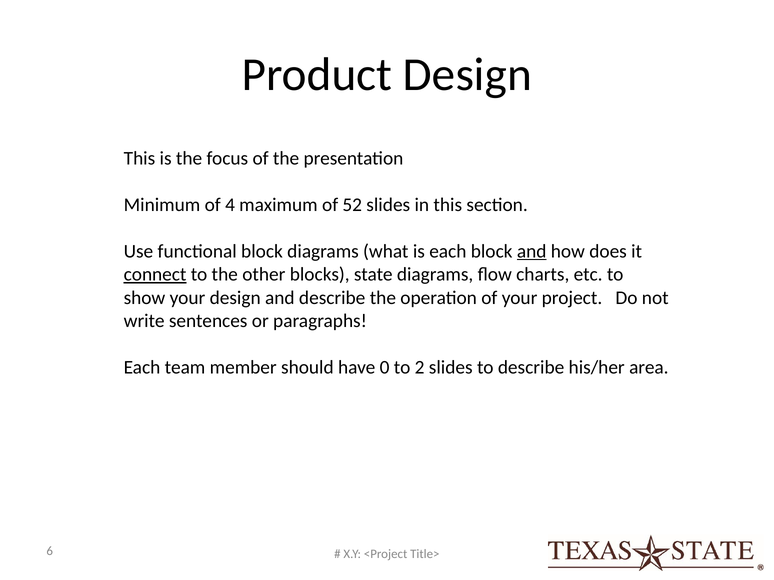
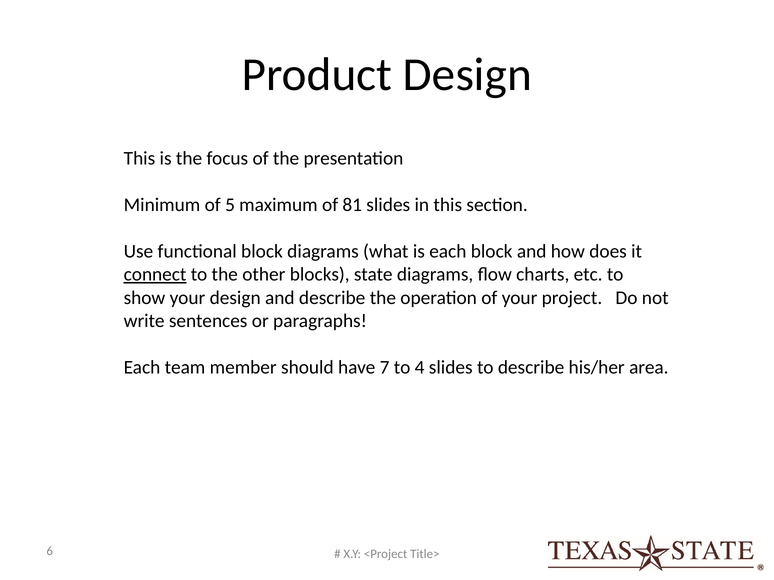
4: 4 -> 5
52: 52 -> 81
and at (532, 252) underline: present -> none
0: 0 -> 7
2: 2 -> 4
